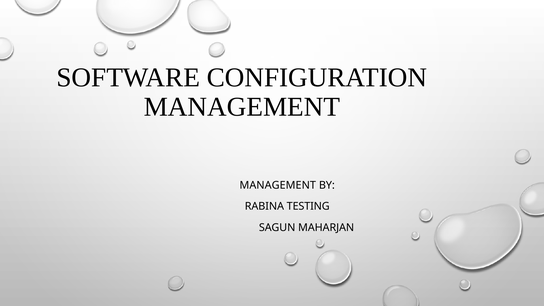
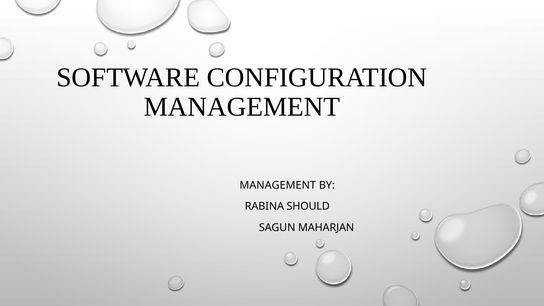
TESTING: TESTING -> SHOULD
